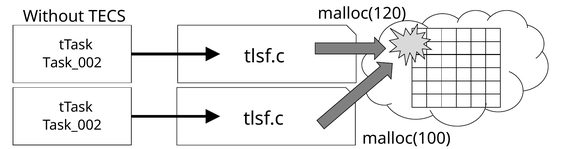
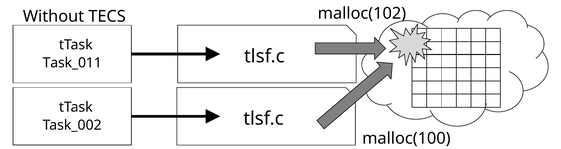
malloc(120: malloc(120 -> malloc(102
Task_002 at (72, 63): Task_002 -> Task_011
